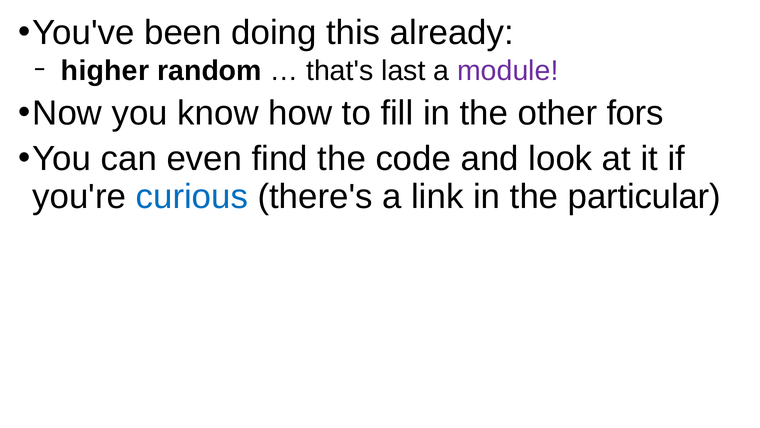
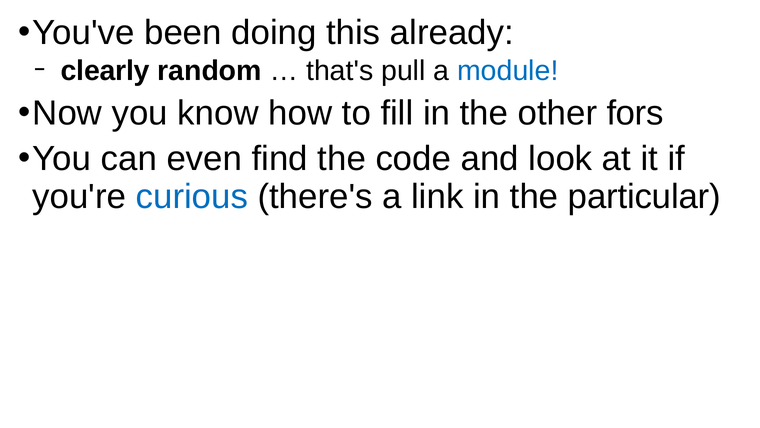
higher: higher -> clearly
last: last -> pull
module colour: purple -> blue
